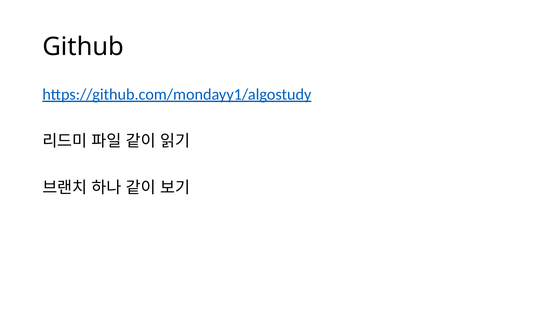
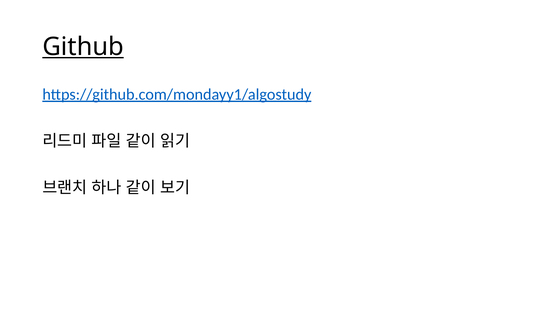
Github underline: none -> present
